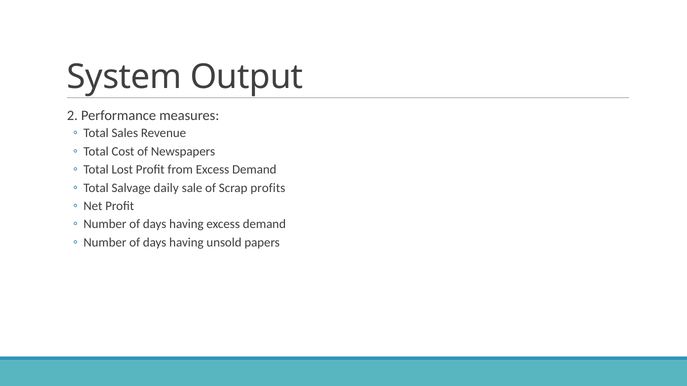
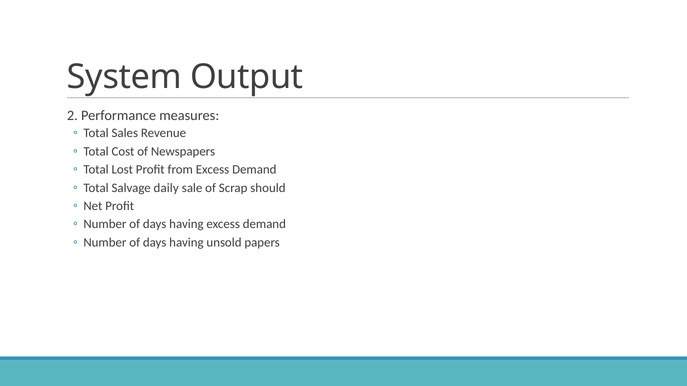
profits: profits -> should
